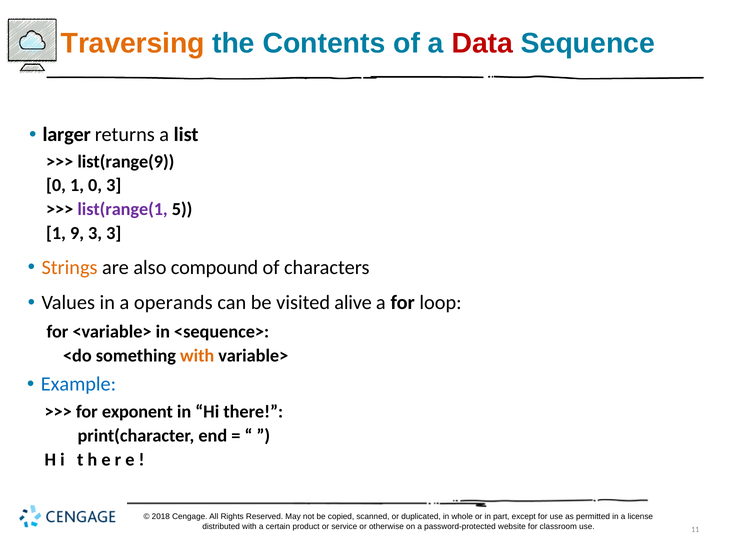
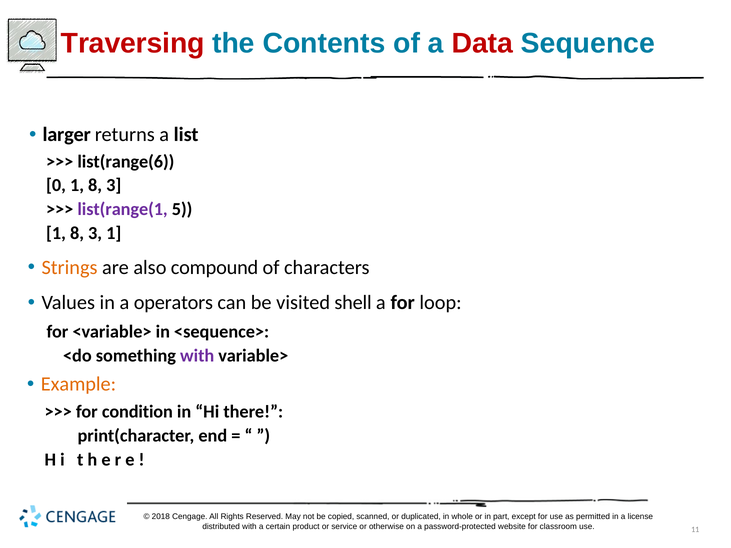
Traversing colour: orange -> red
list(range(9: list(range(9 -> list(range(6
0 1 0: 0 -> 8
9 at (77, 233): 9 -> 8
3 3: 3 -> 1
operands: operands -> operators
alive: alive -> shell
with at (197, 356) colour: orange -> purple
Example colour: blue -> orange
exponent: exponent -> condition
